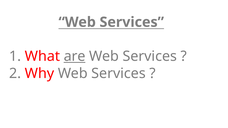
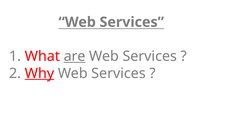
Why underline: none -> present
